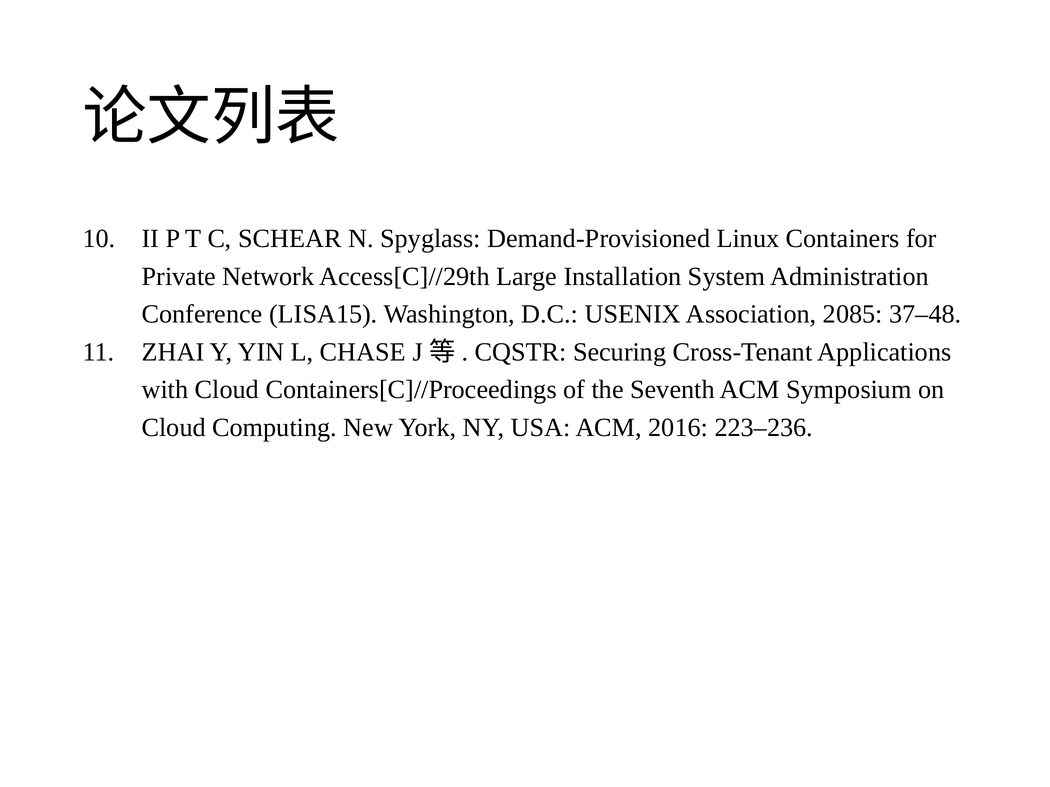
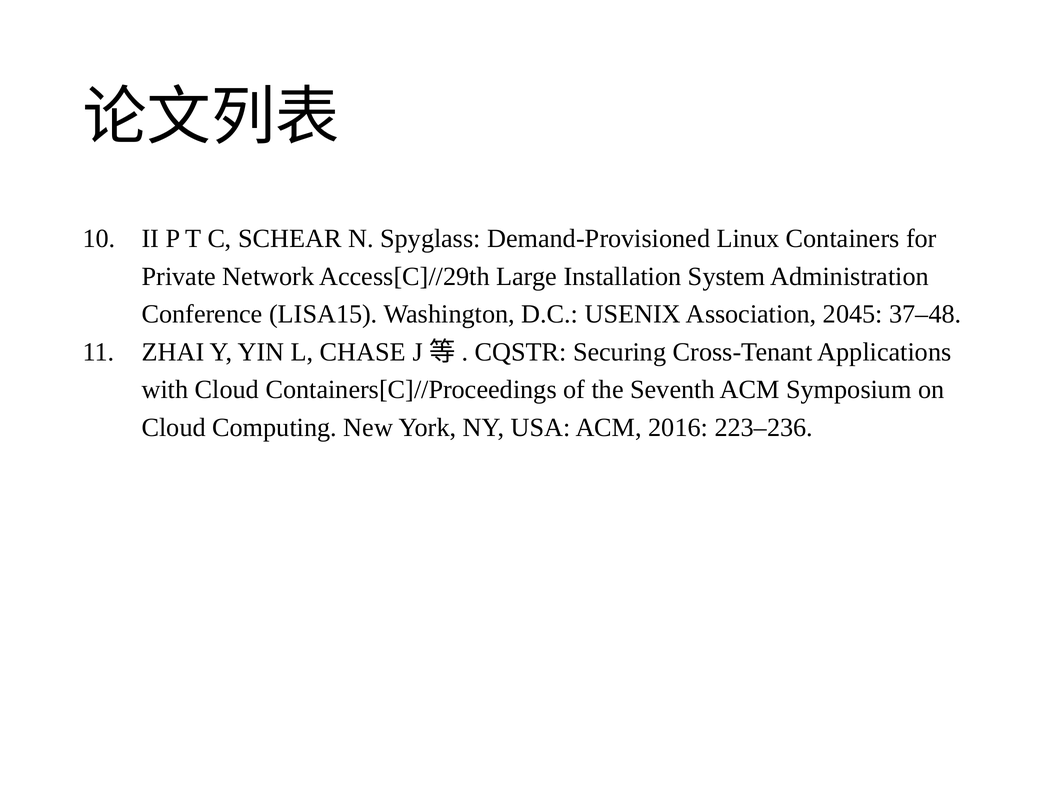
2085: 2085 -> 2045
